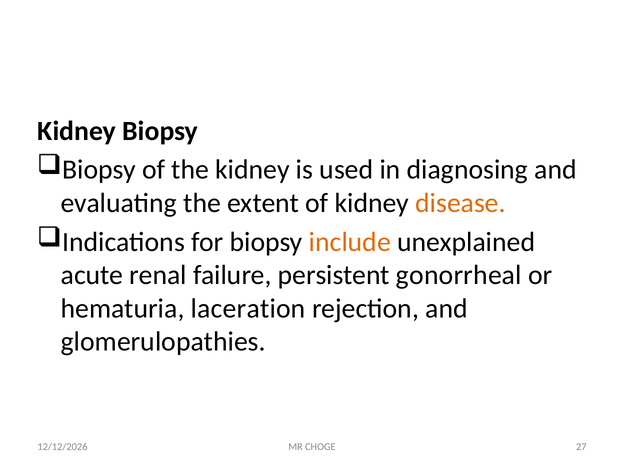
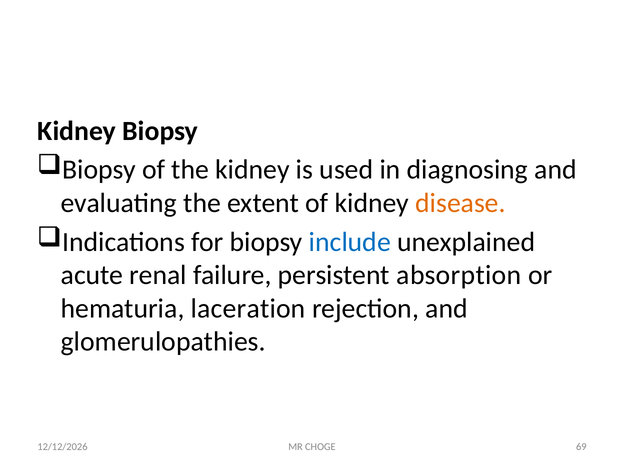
include colour: orange -> blue
gonorrheal: gonorrheal -> absorption
27: 27 -> 69
